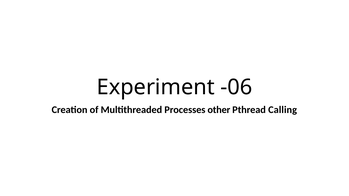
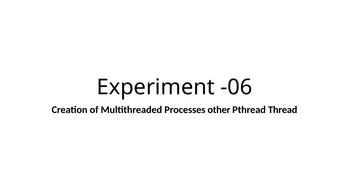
Calling: Calling -> Thread
